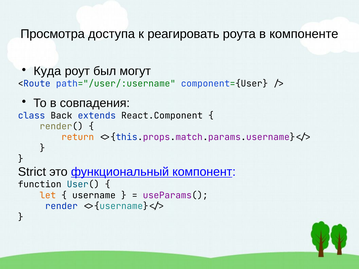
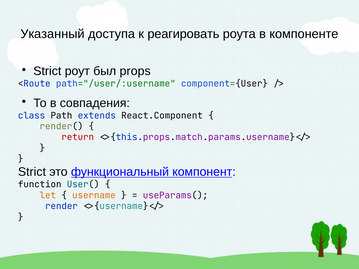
Просмотра: Просмотра -> Указанный
Куда at (47, 71): Куда -> Strict
могут: могут -> props
Back: Back -> Path
return colour: orange -> red
username colour: black -> orange
